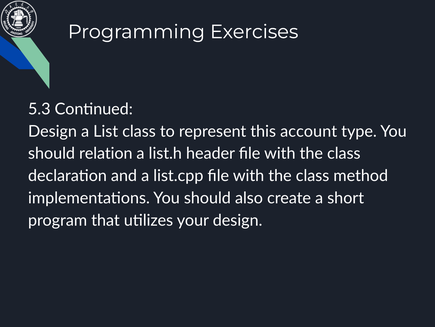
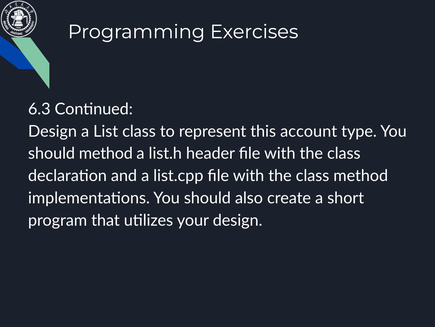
5.3: 5.3 -> 6.3
should relation: relation -> method
